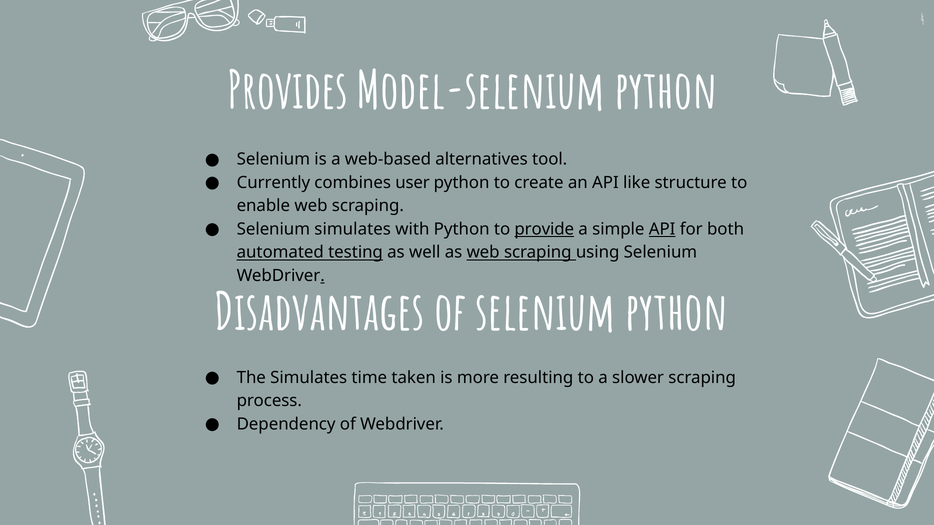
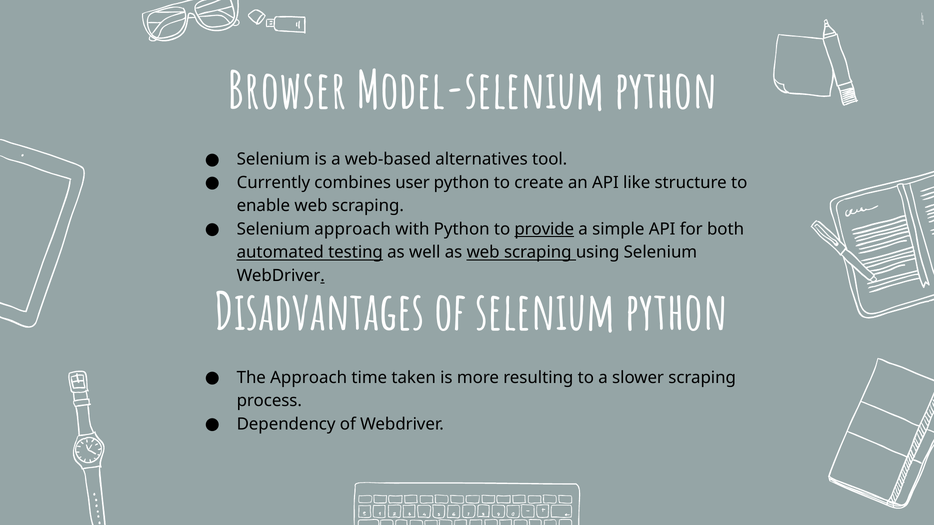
Provides: Provides -> Browser
Selenium simulates: simulates -> approach
API at (662, 229) underline: present -> none
The Simulates: Simulates -> Approach
